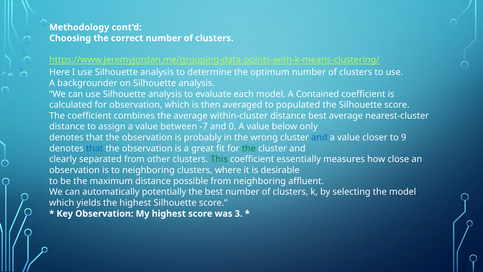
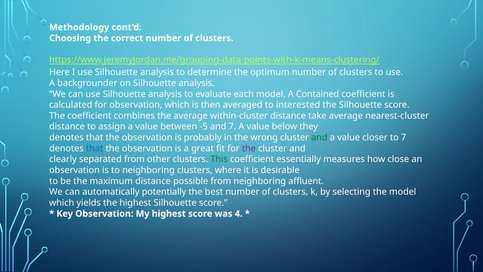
populated: populated -> interested
distance best: best -> take
-7: -7 -> -5
and 0: 0 -> 7
only: only -> they
and at (319, 137) colour: blue -> green
to 9: 9 -> 7
the at (249, 148) colour: green -> purple
3: 3 -> 4
